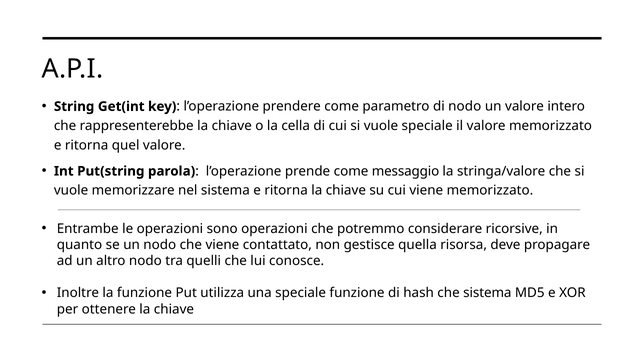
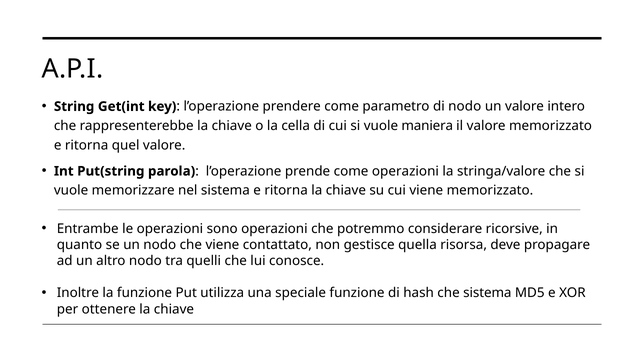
vuole speciale: speciale -> maniera
come messaggio: messaggio -> operazioni
